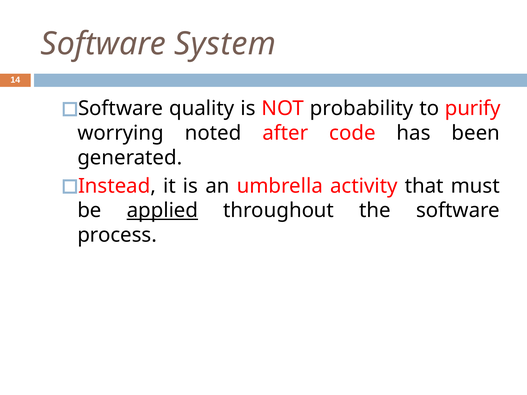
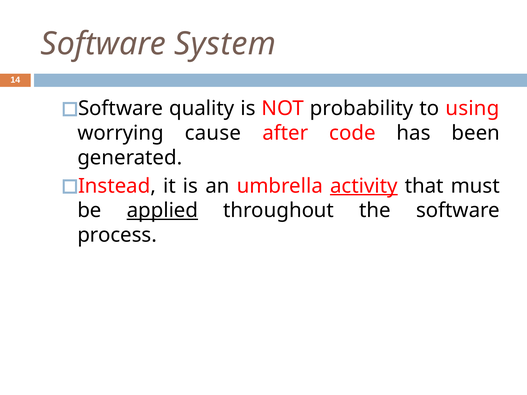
purify: purify -> using
noted: noted -> cause
activity underline: none -> present
